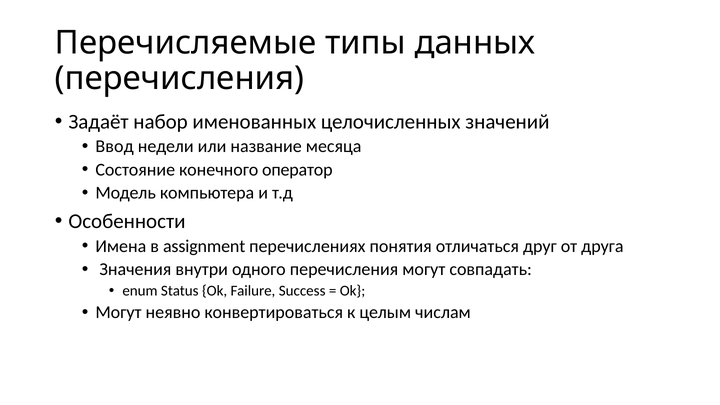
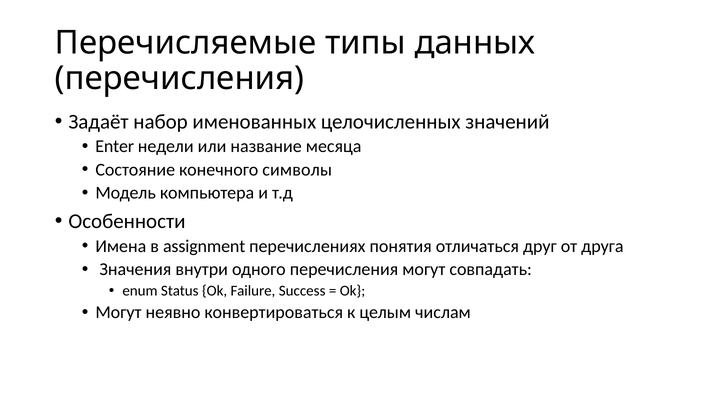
Ввод: Ввод -> Enter
оператор: оператор -> символы
